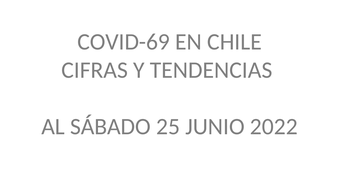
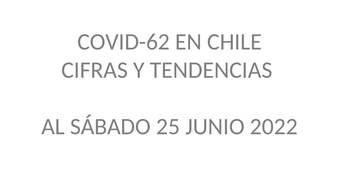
COVID-69: COVID-69 -> COVID-62
